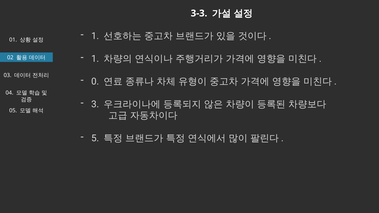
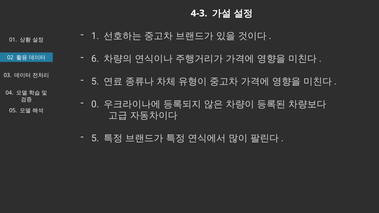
3-3: 3-3 -> 4-3
1 at (95, 59): 1 -> 6
0 at (95, 82): 0 -> 5
3: 3 -> 0
